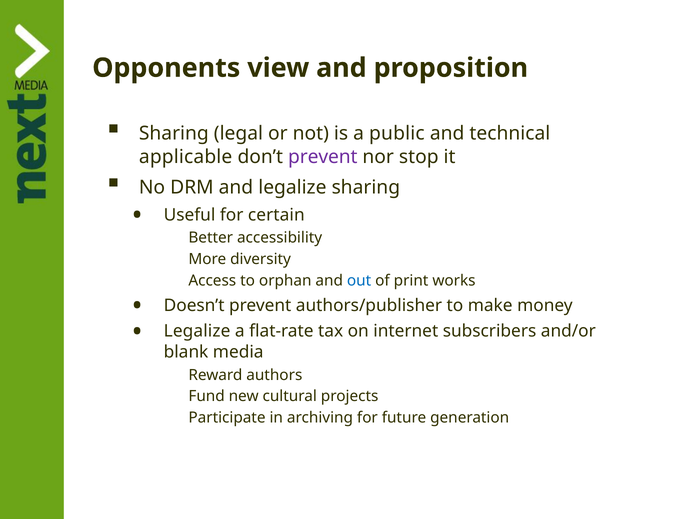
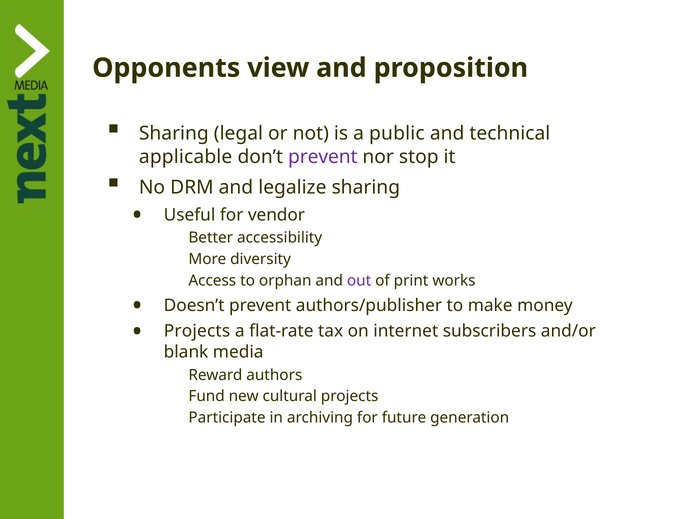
certain: certain -> vendor
out colour: blue -> purple
Legalize at (197, 331): Legalize -> Projects
